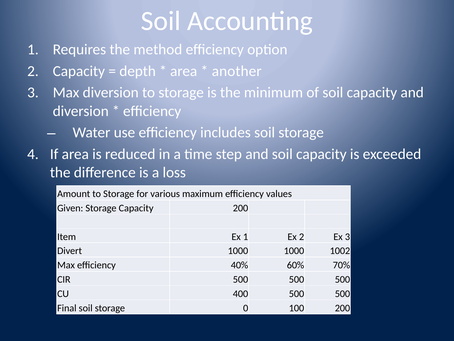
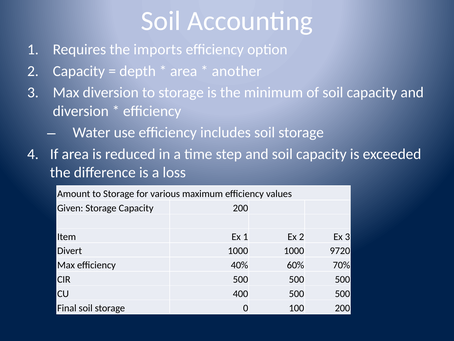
method: method -> imports
1002: 1002 -> 9720
